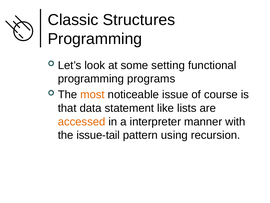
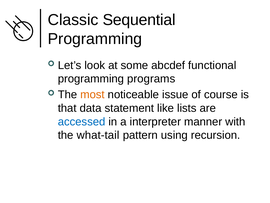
Structures: Structures -> Sequential
setting: setting -> abcdef
accessed colour: orange -> blue
issue-tail: issue-tail -> what-tail
